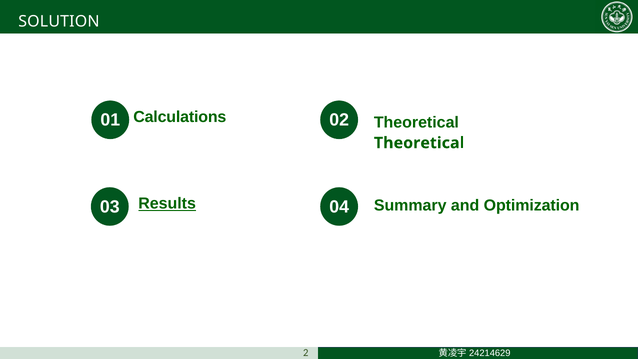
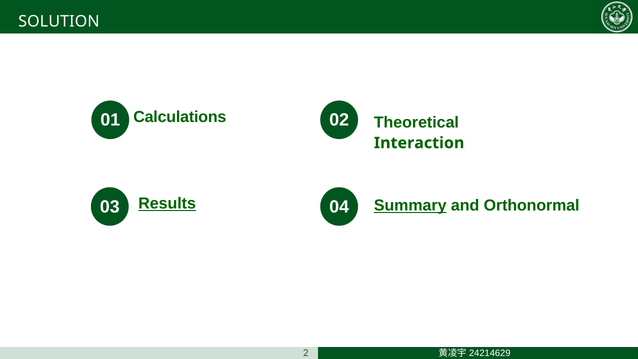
Theoretical at (419, 143): Theoretical -> Interaction
Summary underline: none -> present
Optimization: Optimization -> Orthonormal
